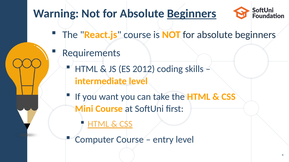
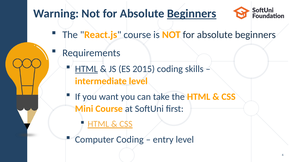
HTML at (86, 69) underline: none -> present
2012: 2012 -> 2015
Computer Course: Course -> Coding
